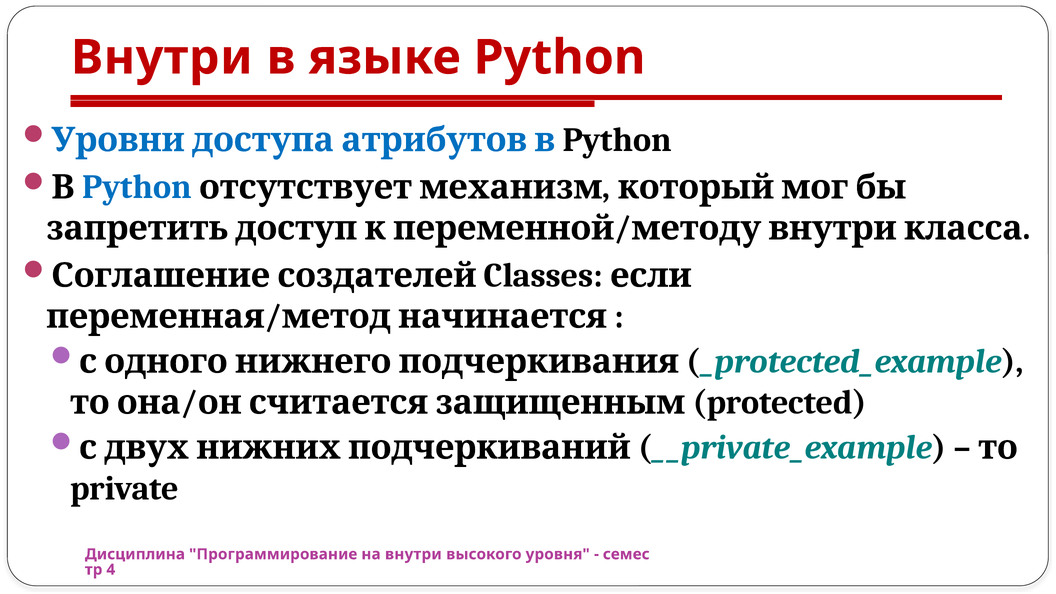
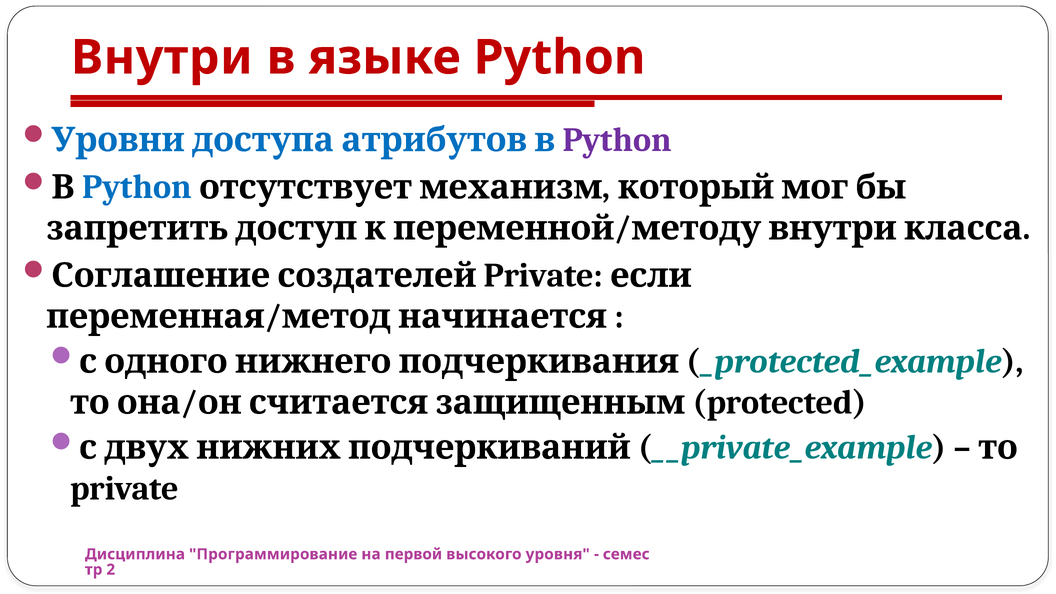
Python at (617, 140) colour: black -> purple
Classes at (543, 276): Classes -> Private
на внутри: внутри -> первой
4: 4 -> 2
